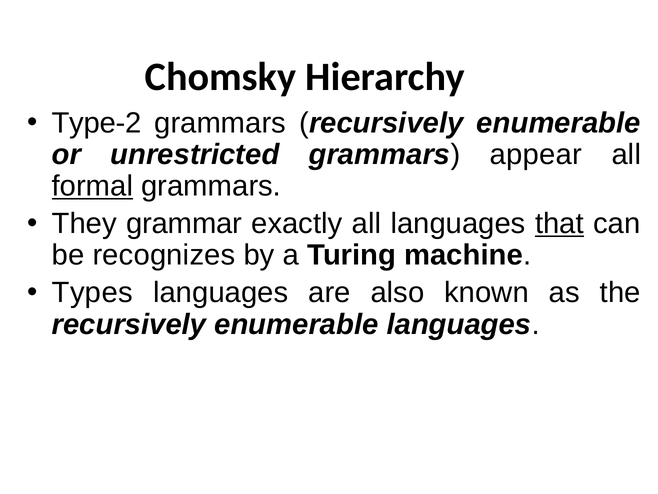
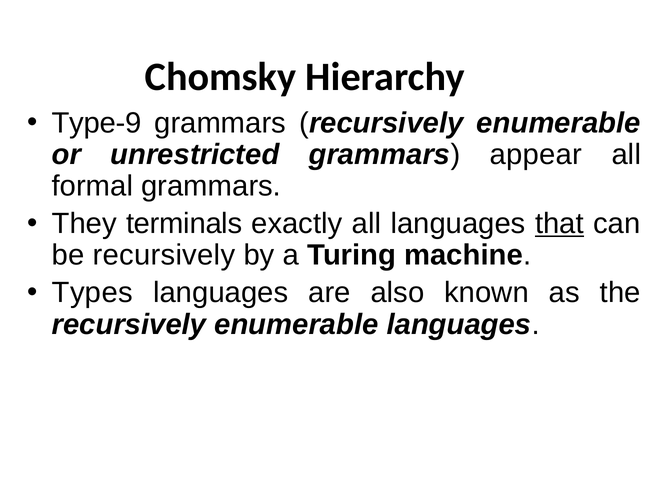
Type-2: Type-2 -> Type-9
formal underline: present -> none
grammar: grammar -> terminals
be recognizes: recognizes -> recursively
